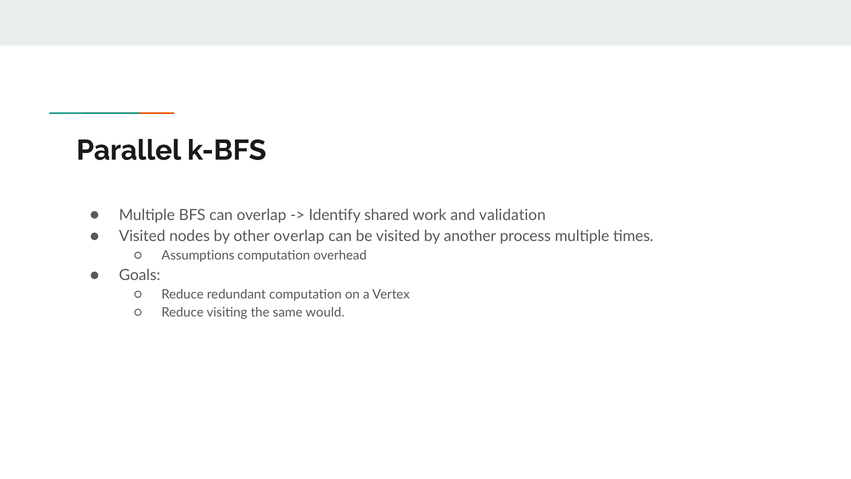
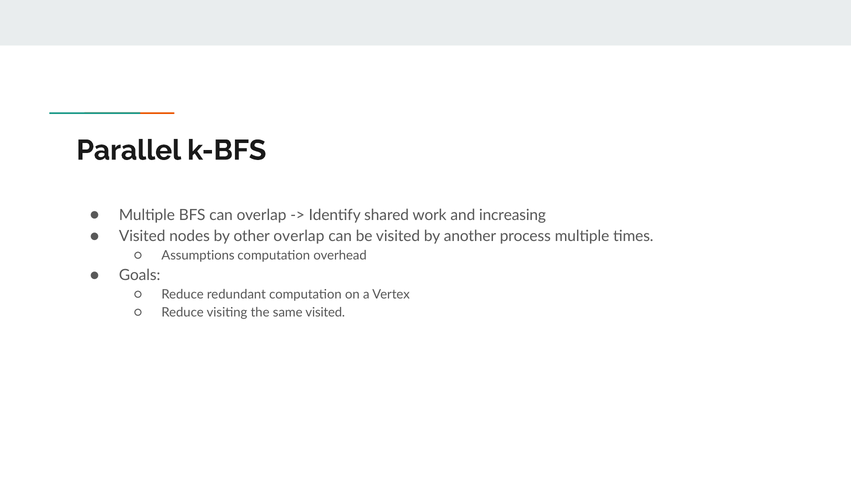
validation: validation -> increasing
same would: would -> visited
